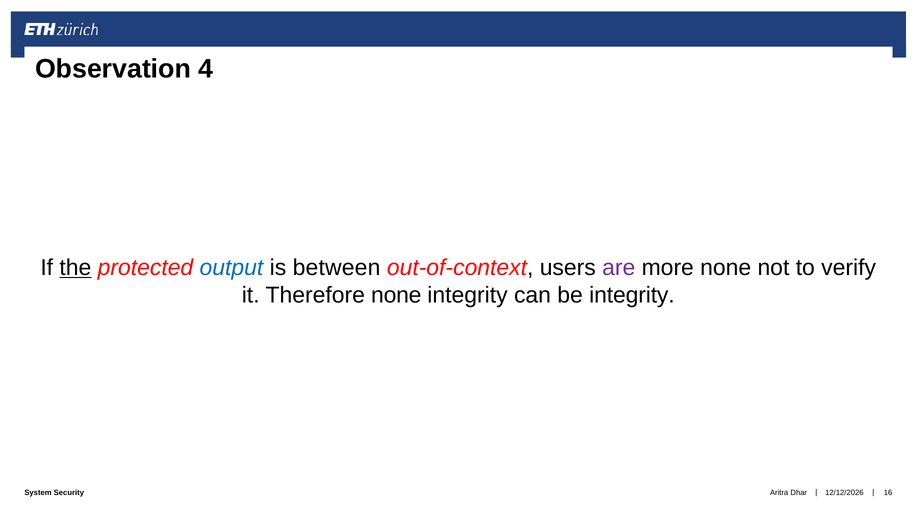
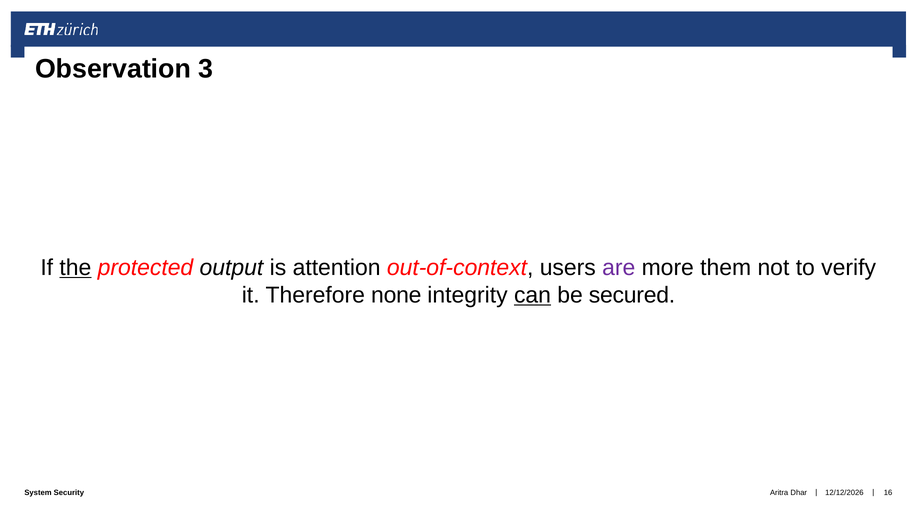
4: 4 -> 3
output colour: blue -> black
between: between -> attention
more none: none -> them
can underline: none -> present
be integrity: integrity -> secured
